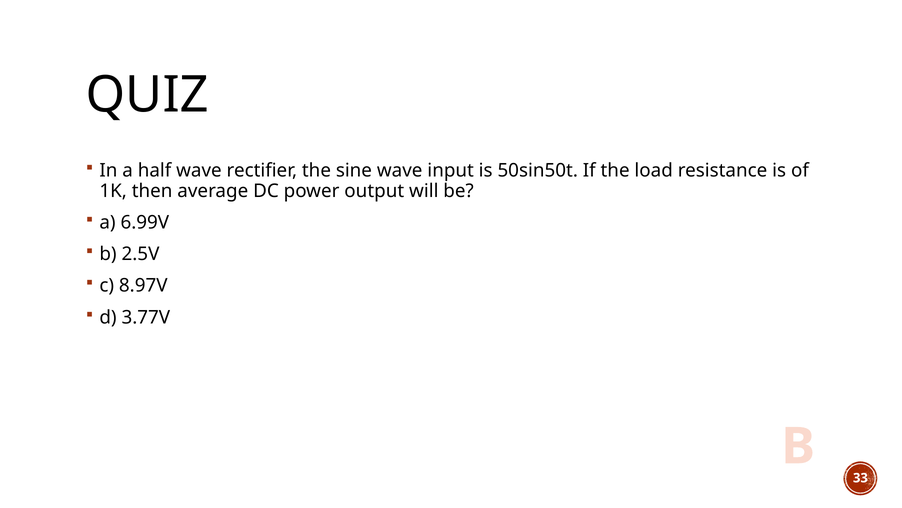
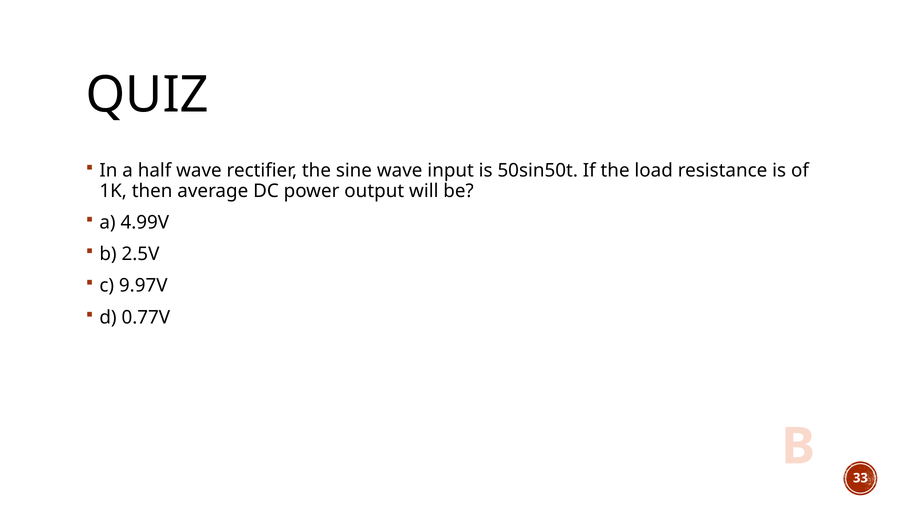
6.99V: 6.99V -> 4.99V
8.97V: 8.97V -> 9.97V
3.77V: 3.77V -> 0.77V
